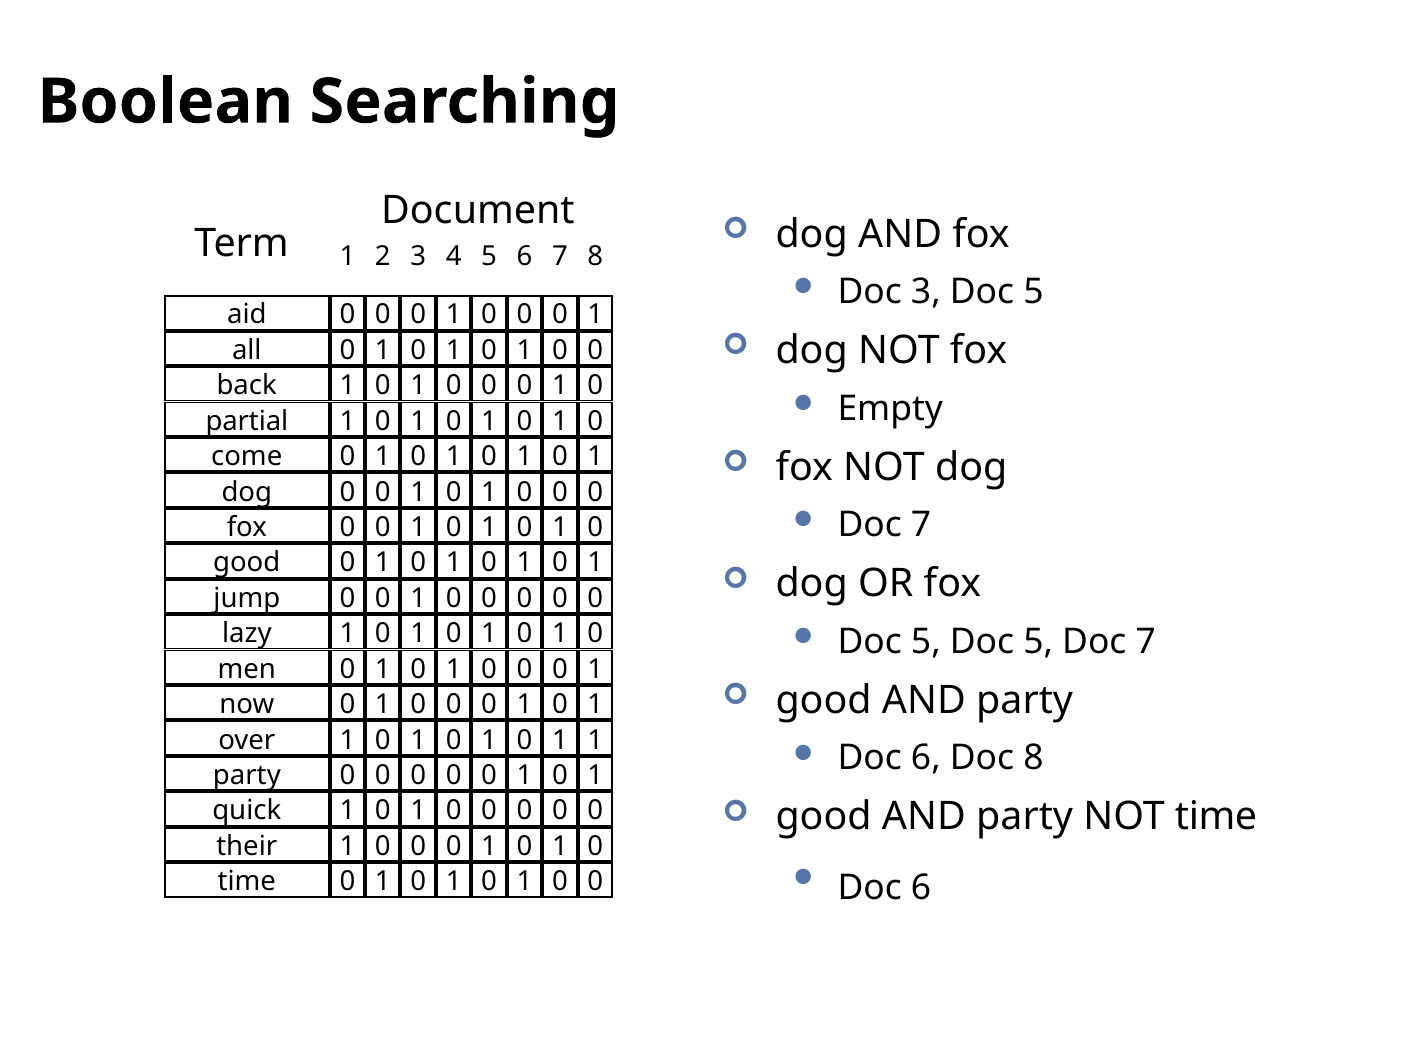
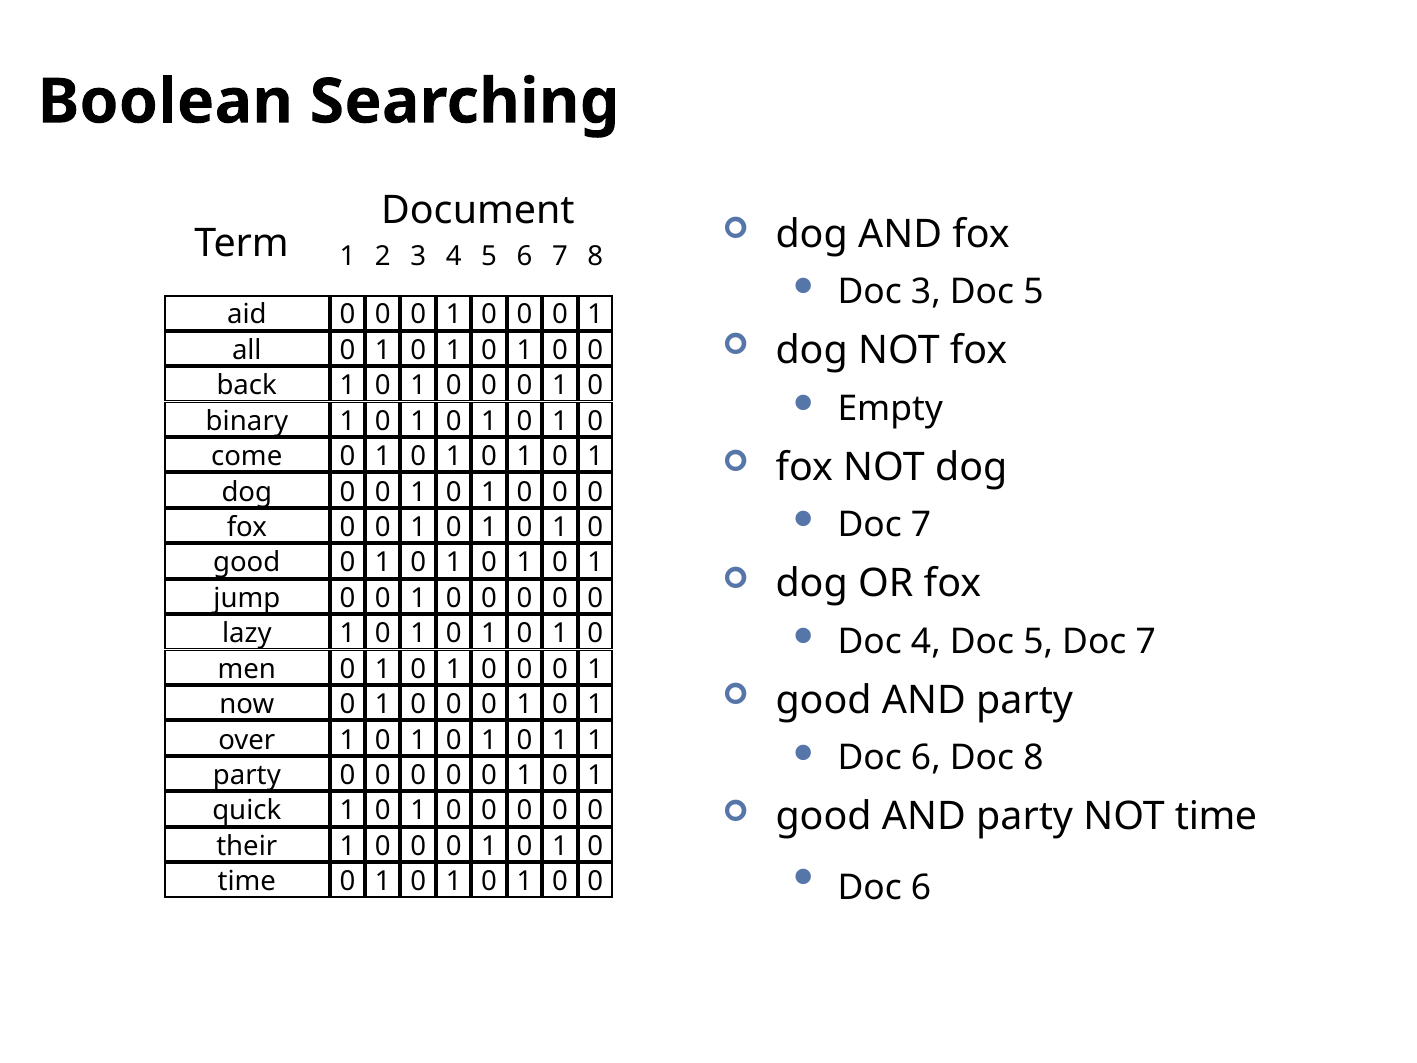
partial: partial -> binary
5 at (926, 642): 5 -> 4
